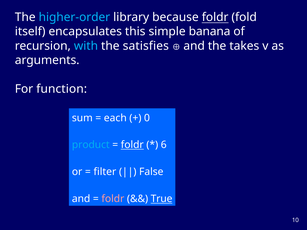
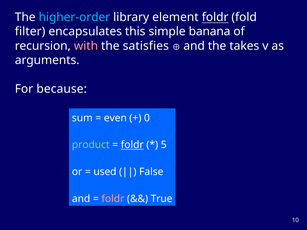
because: because -> element
itself: itself -> filter
with colour: light blue -> pink
function: function -> because
each: each -> even
product colour: light blue -> light green
6: 6 -> 5
filter: filter -> used
True underline: present -> none
